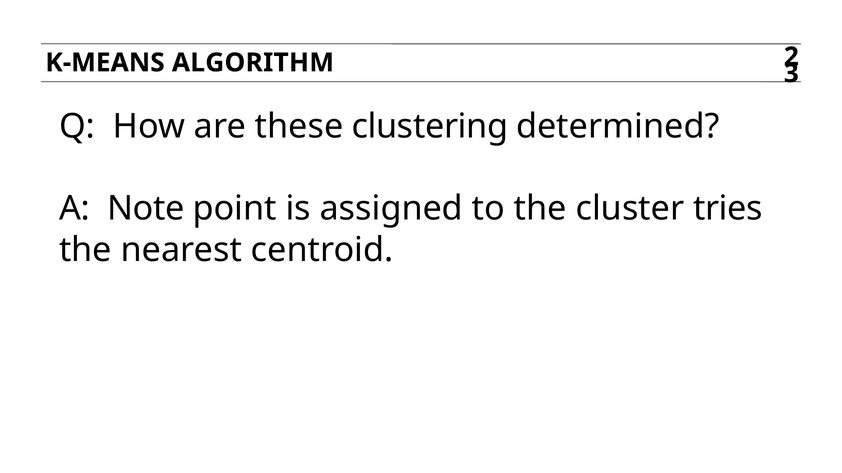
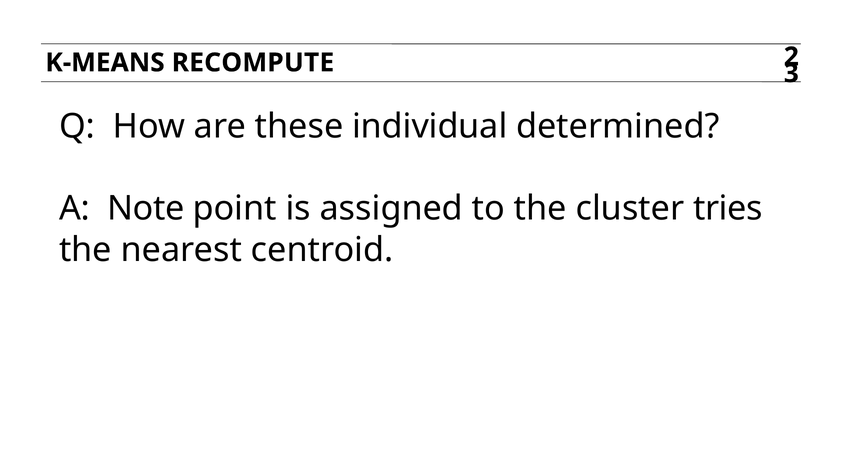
ALGORITHM: ALGORITHM -> RECOMPUTE
clustering: clustering -> individual
